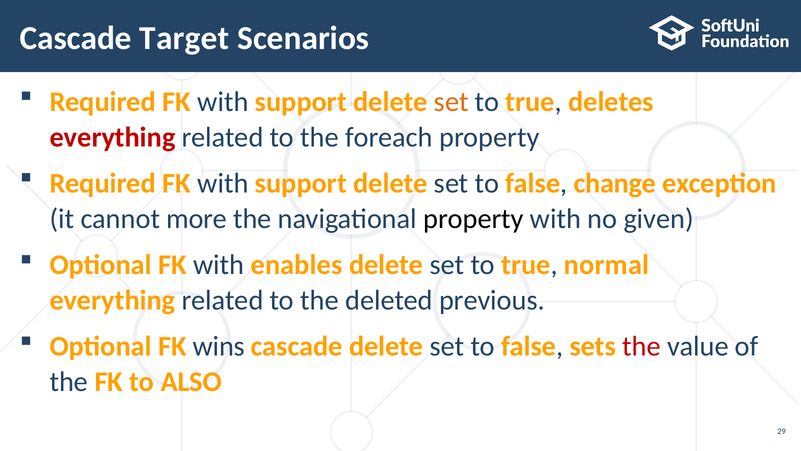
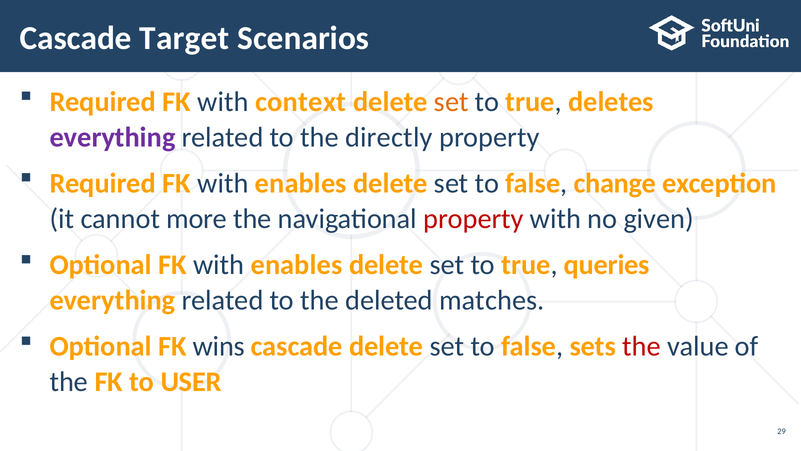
support at (301, 102): support -> context
everything at (113, 137) colour: red -> purple
foreach: foreach -> directly
support at (301, 183): support -> enables
property at (473, 219) colour: black -> red
normal: normal -> queries
previous: previous -> matches
ALSO: ALSO -> USER
